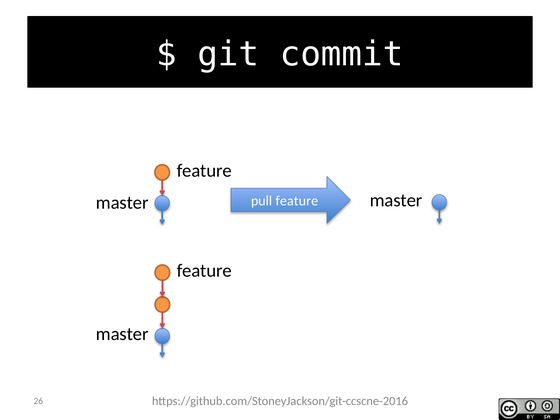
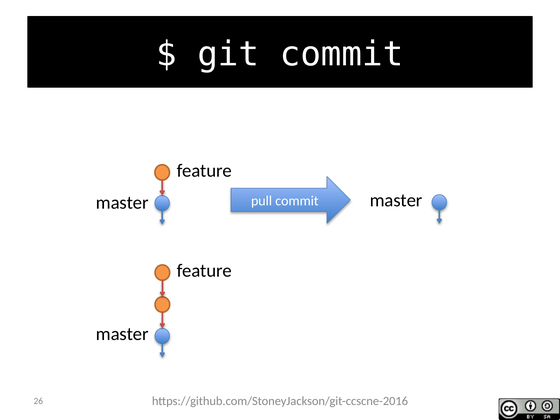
pull feature: feature -> commit
